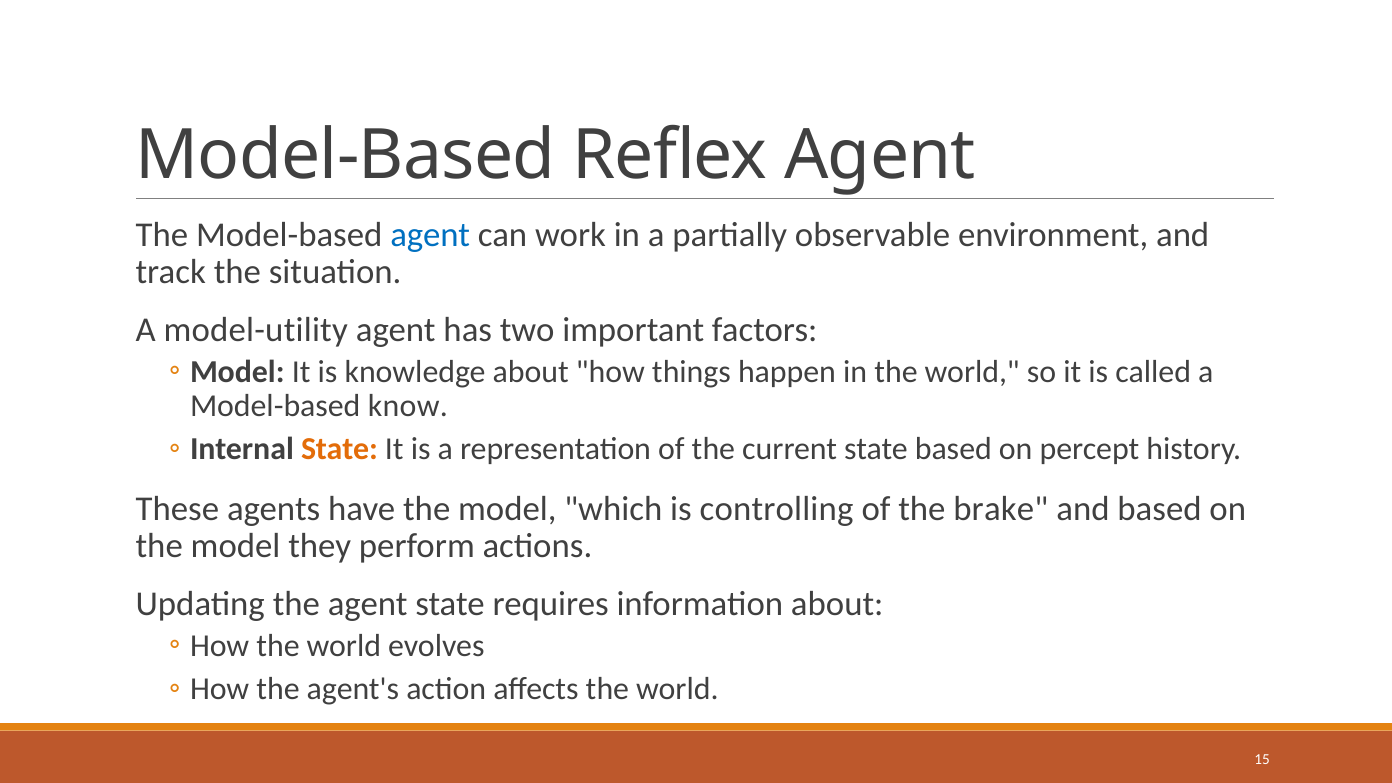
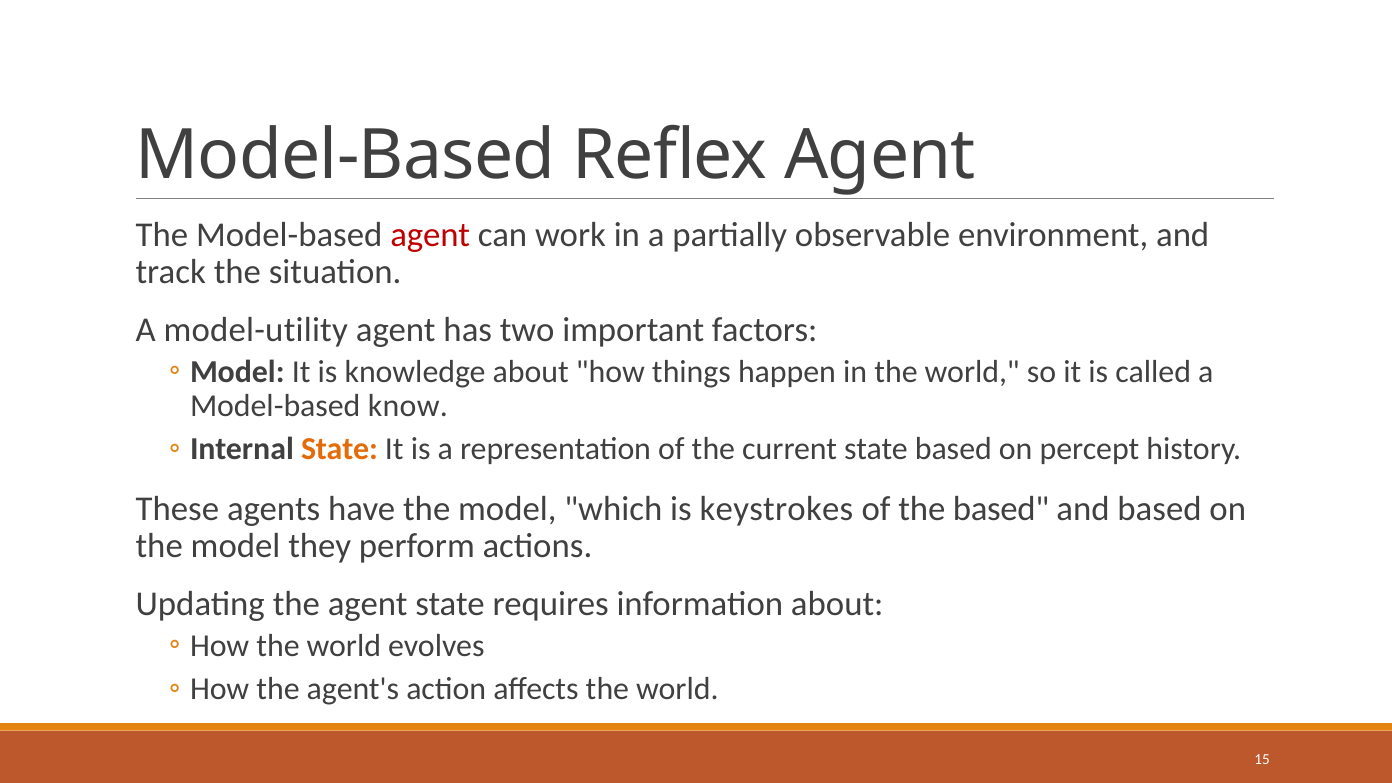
agent at (430, 235) colour: blue -> red
controlling: controlling -> keystrokes
the brake: brake -> based
